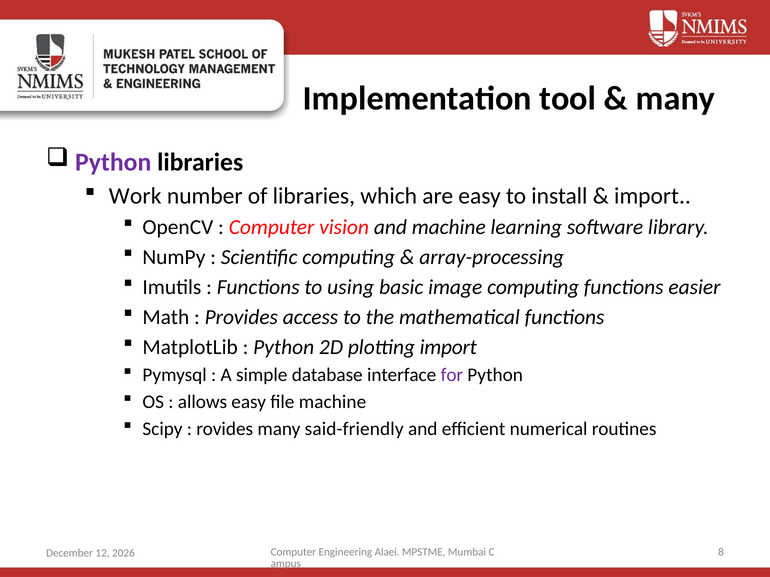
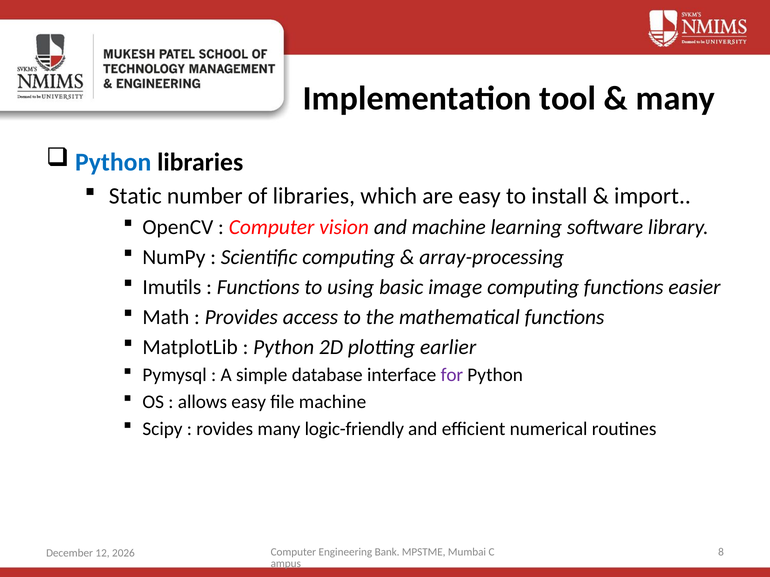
Python at (113, 162) colour: purple -> blue
Work: Work -> Static
plotting import: import -> earlier
said-friendly: said-friendly -> logic-friendly
Alaei: Alaei -> Bank
